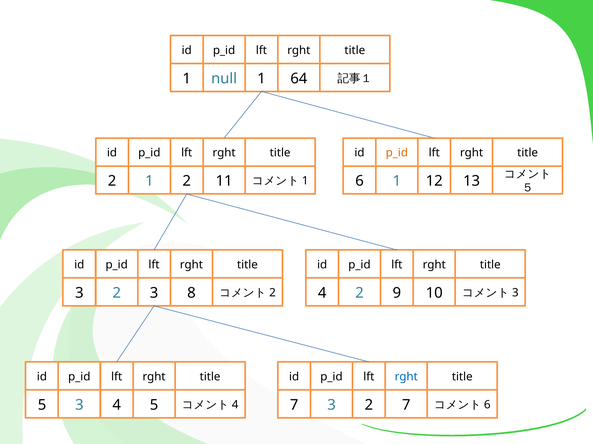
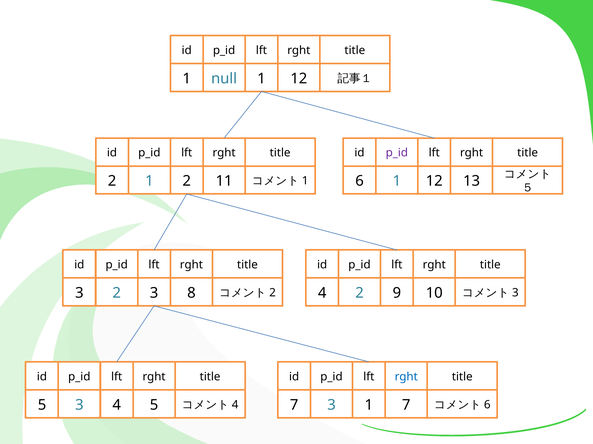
null 1 64: 64 -> 12
p_id at (397, 153) colour: orange -> purple
3 2: 2 -> 1
